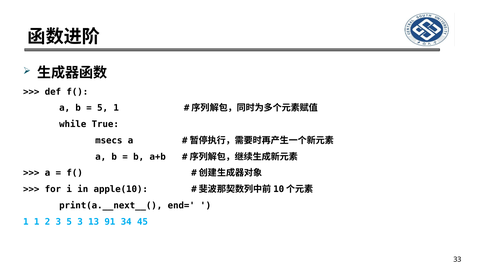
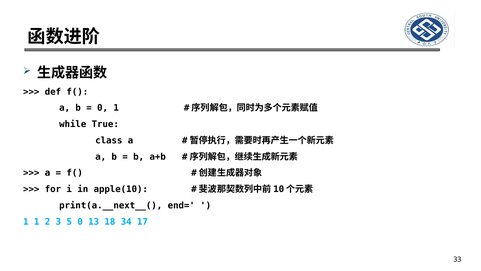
5 at (103, 108): 5 -> 0
msecs: msecs -> class
5 3: 3 -> 0
91: 91 -> 18
45: 45 -> 17
